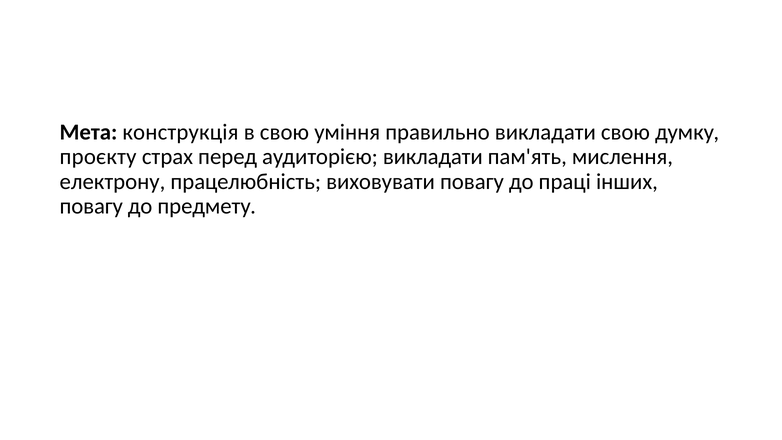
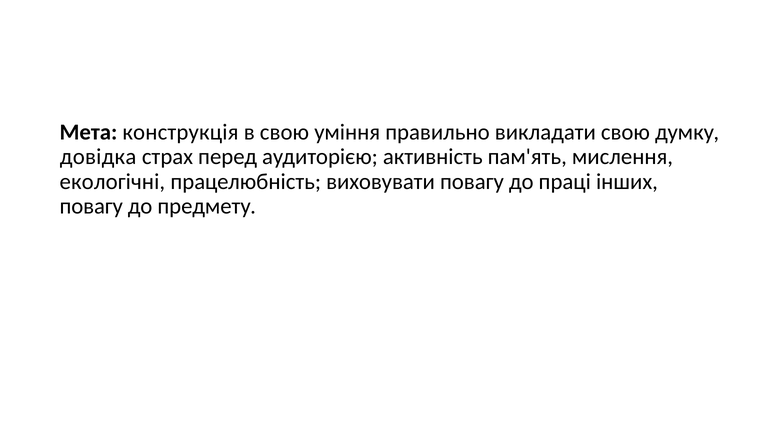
проєкту: проєкту -> довідка
аудиторією викладати: викладати -> активність
електрону: електрону -> екологічні
